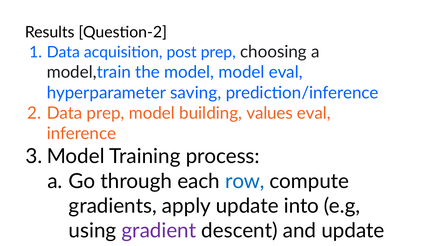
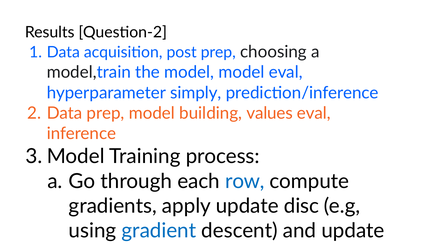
saving: saving -> simply
into: into -> disc
gradient colour: purple -> blue
